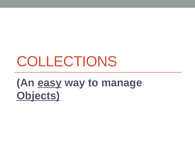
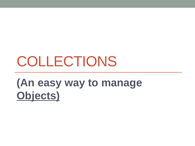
easy underline: present -> none
